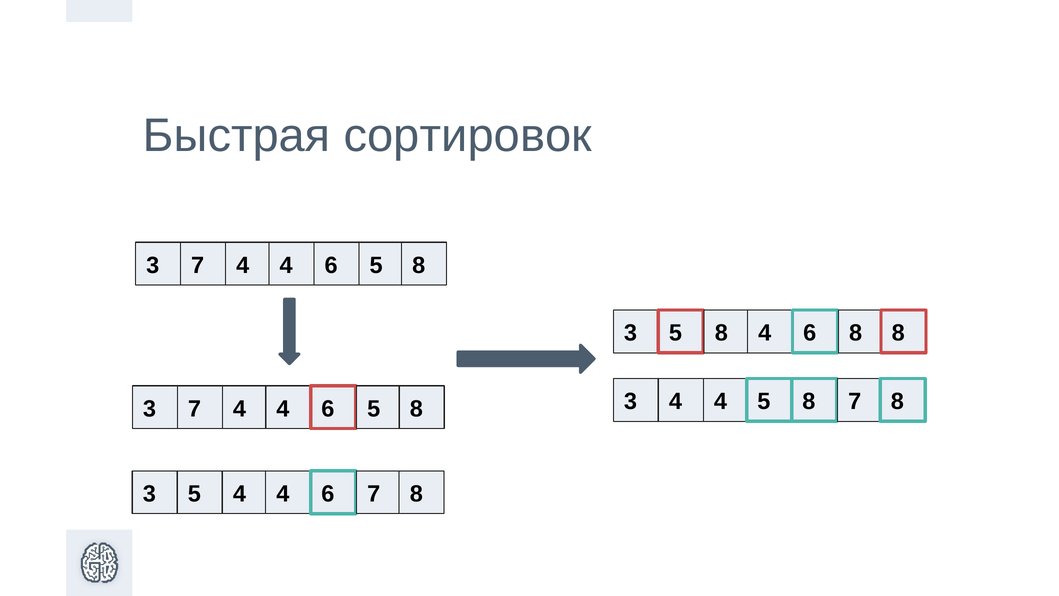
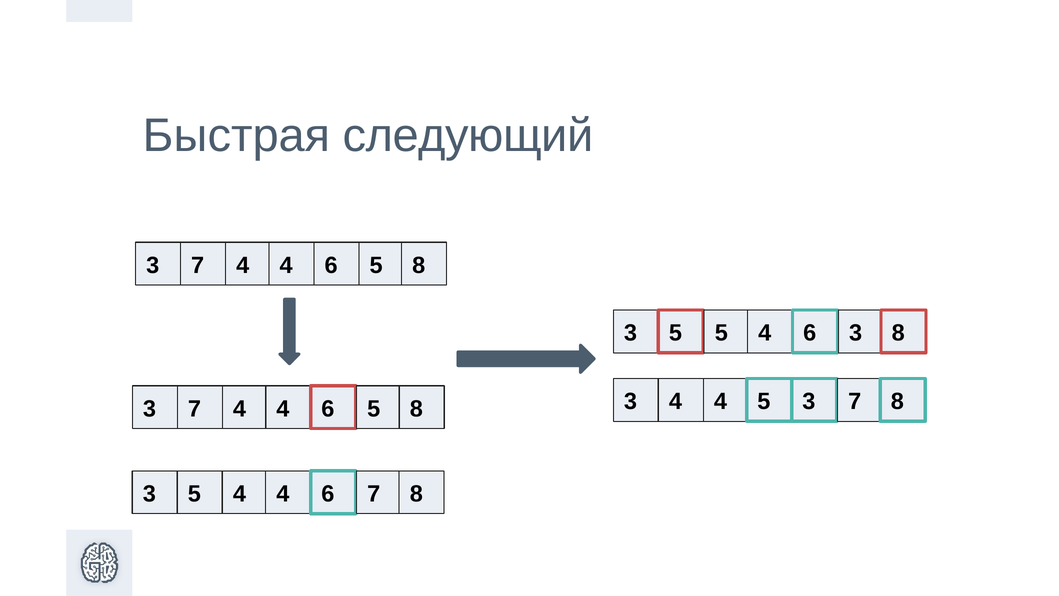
сортировок: сортировок -> следующий
3 5 8: 8 -> 5
6 8: 8 -> 3
4 5 8: 8 -> 3
